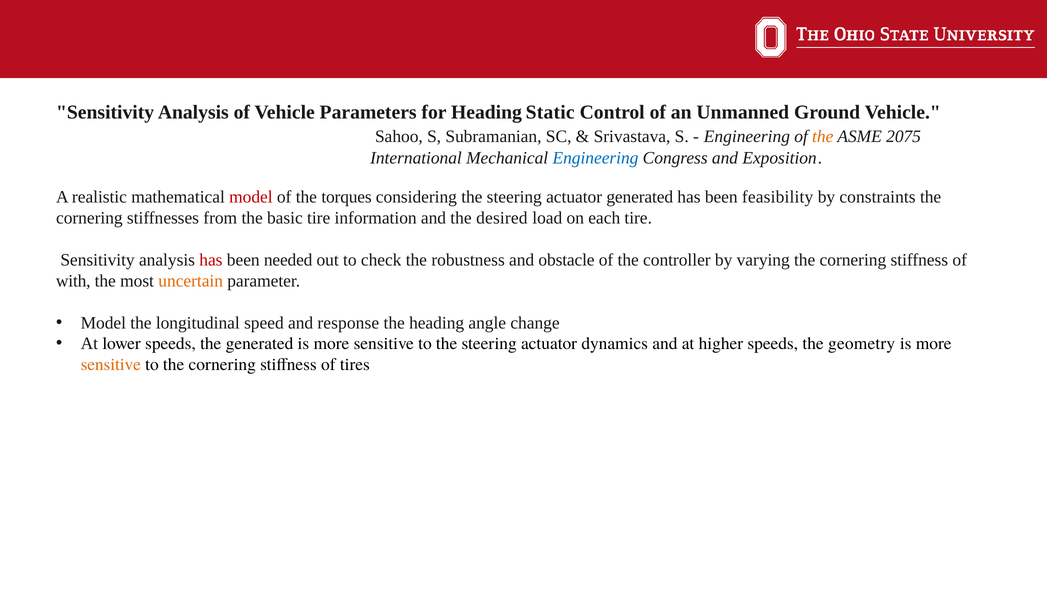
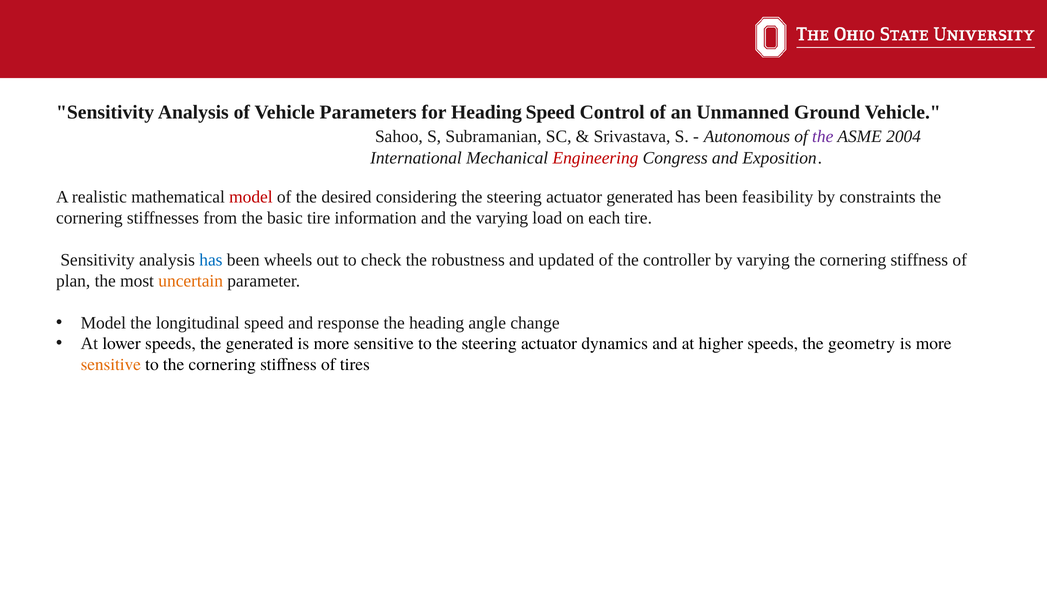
Heading Static: Static -> Speed
Engineering at (747, 137): Engineering -> Autonomous
the at (823, 137) colour: orange -> purple
2075: 2075 -> 2004
Engineering at (595, 158) colour: blue -> red
torques: torques -> desired
the desired: desired -> varying
has at (211, 260) colour: red -> blue
needed: needed -> wheels
obstacle: obstacle -> updated
with: with -> plan
